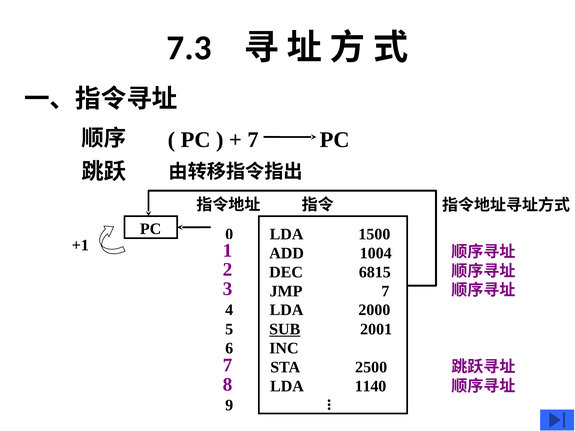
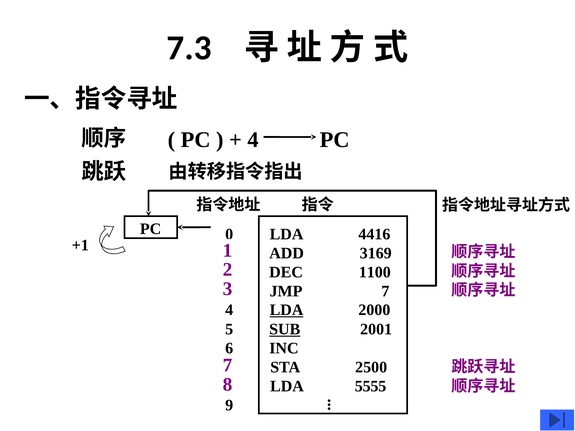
7 at (253, 140): 7 -> 4
1500: 1500 -> 4416
1004: 1004 -> 3169
6815: 6815 -> 1100
LDA at (287, 310) underline: none -> present
1140: 1140 -> 5555
